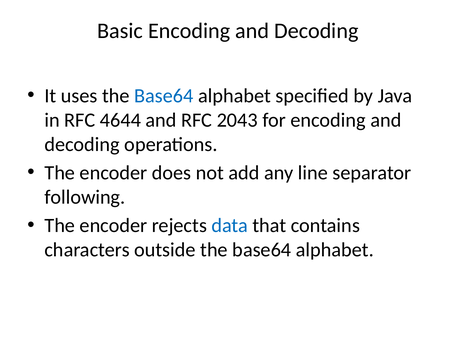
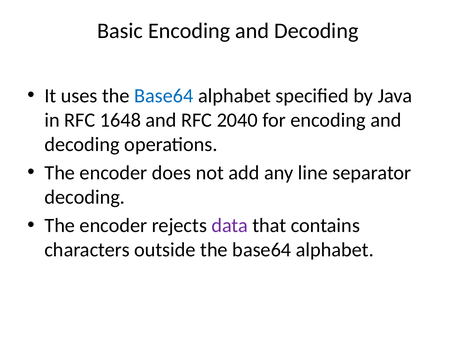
4644: 4644 -> 1648
2043: 2043 -> 2040
following at (85, 197): following -> decoding
data colour: blue -> purple
